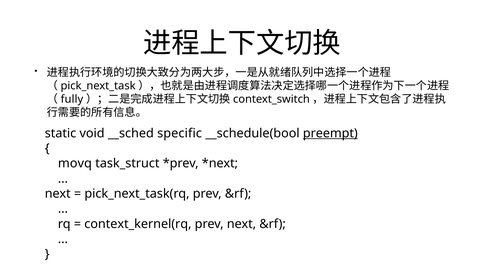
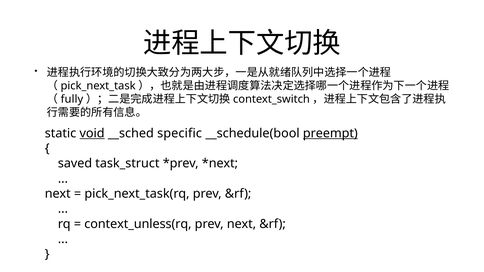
void underline: none -> present
movq: movq -> saved
context_kernel(rq: context_kernel(rq -> context_unless(rq
